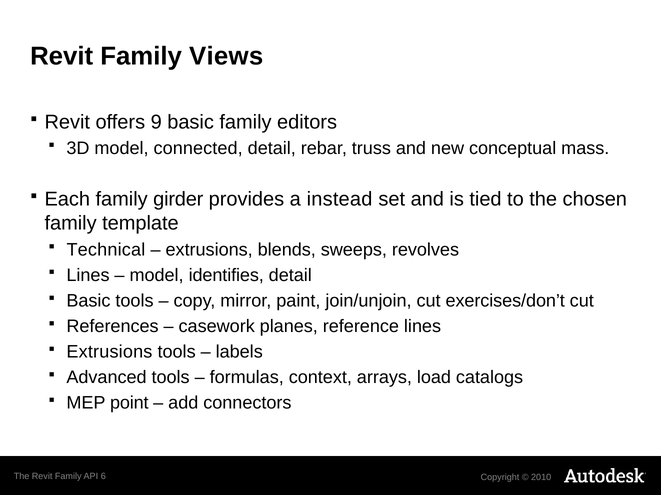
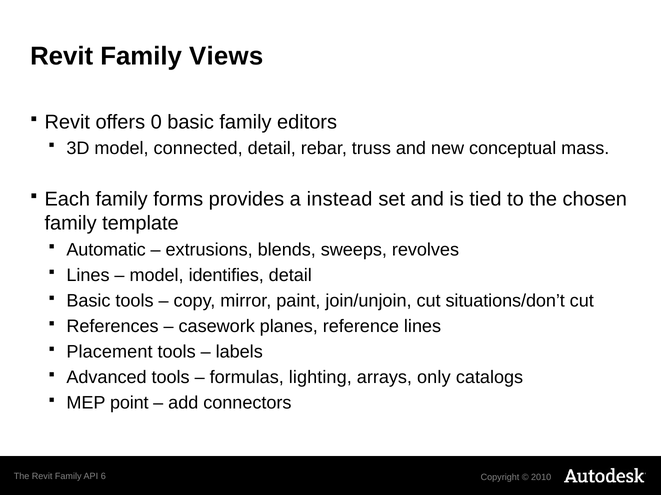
9: 9 -> 0
girder: girder -> forms
Technical: Technical -> Automatic
exercises/don’t: exercises/don’t -> situations/don’t
Extrusions at (109, 352): Extrusions -> Placement
context: context -> lighting
load: load -> only
